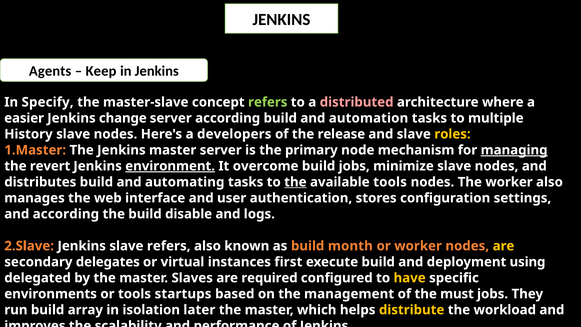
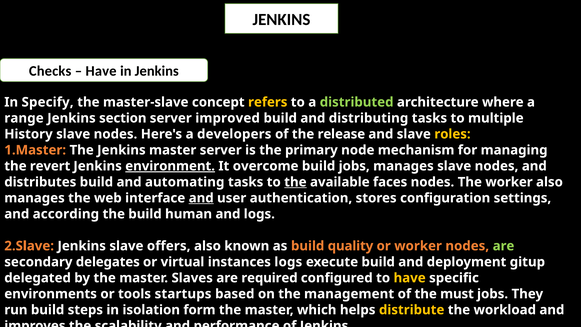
Agents: Agents -> Checks
Keep at (101, 71): Keep -> Have
refers at (268, 102) colour: light green -> yellow
distributed colour: pink -> light green
easier: easier -> range
change: change -> section
server according: according -> improved
automation: automation -> distributing
managing underline: present -> none
jobs minimize: minimize -> manages
available tools: tools -> faces
and at (201, 198) underline: none -> present
disable: disable -> human
slave refers: refers -> offers
month: month -> quality
are at (504, 246) colour: yellow -> light green
instances first: first -> logs
using: using -> gitup
array: array -> steps
later: later -> form
